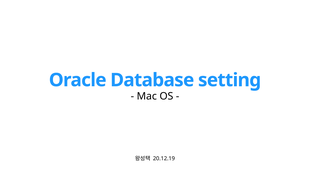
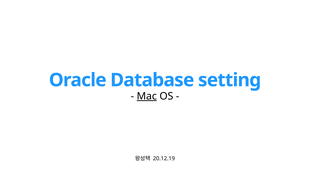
Mac underline: none -> present
